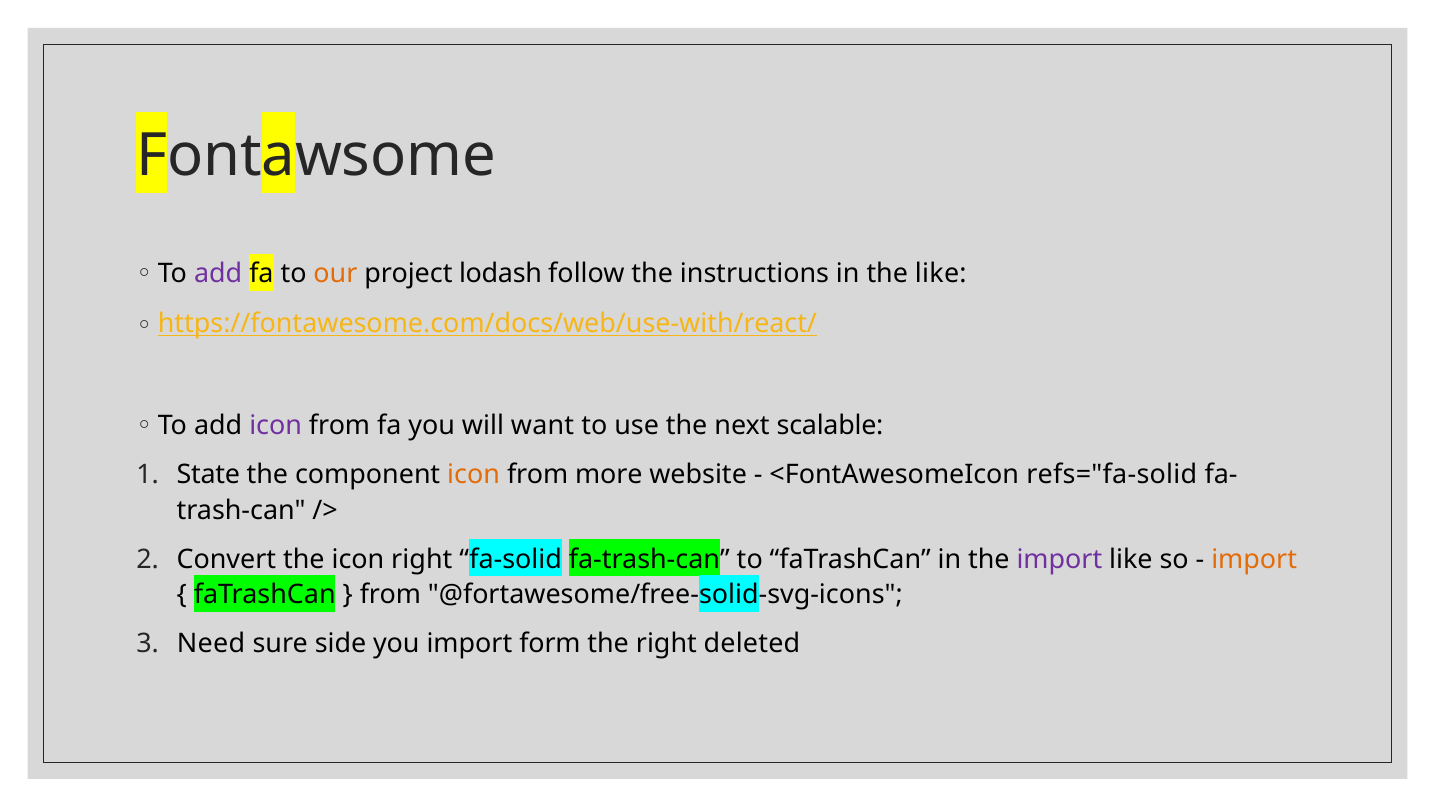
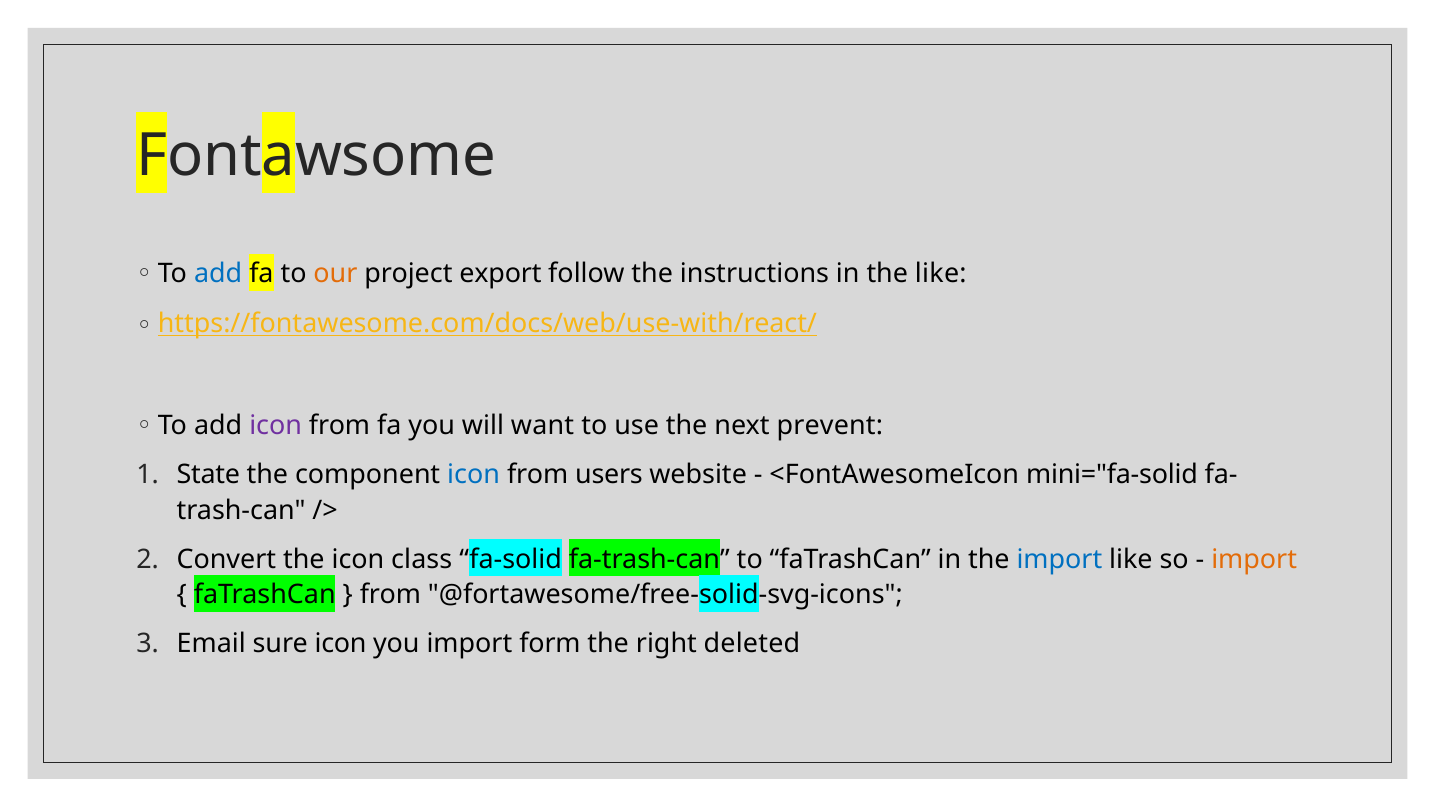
add at (218, 274) colour: purple -> blue
lodash: lodash -> export
scalable: scalable -> prevent
icon at (474, 475) colour: orange -> blue
more: more -> users
refs="fa-solid: refs="fa-solid -> mini="fa-solid
icon right: right -> class
import at (1059, 559) colour: purple -> blue
Need: Need -> Email
sure side: side -> icon
